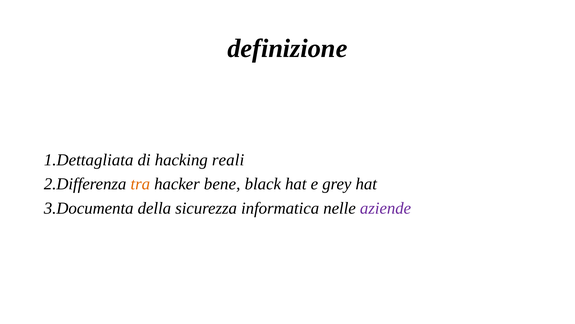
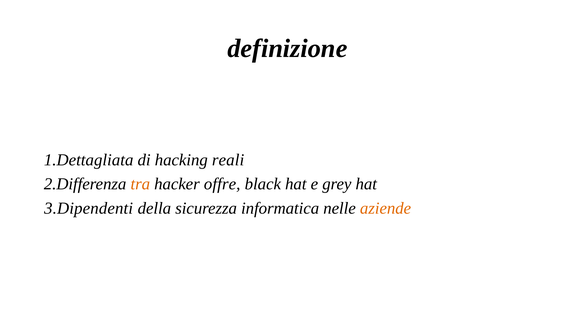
bene: bene -> offre
3.Documenta: 3.Documenta -> 3.Dipendenti
aziende colour: purple -> orange
